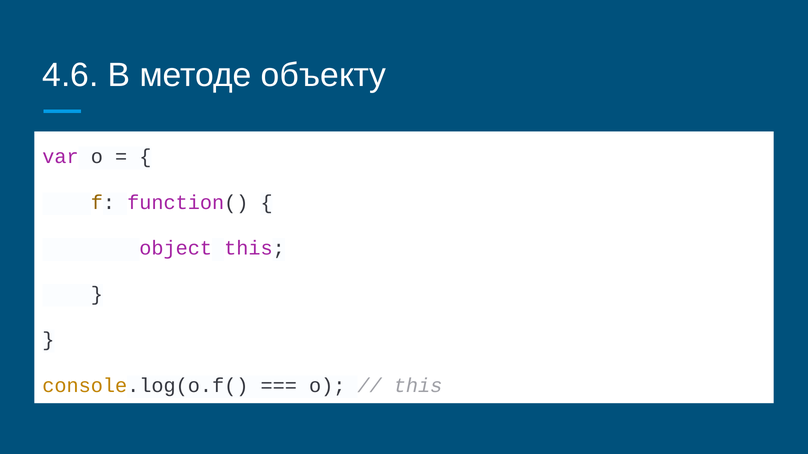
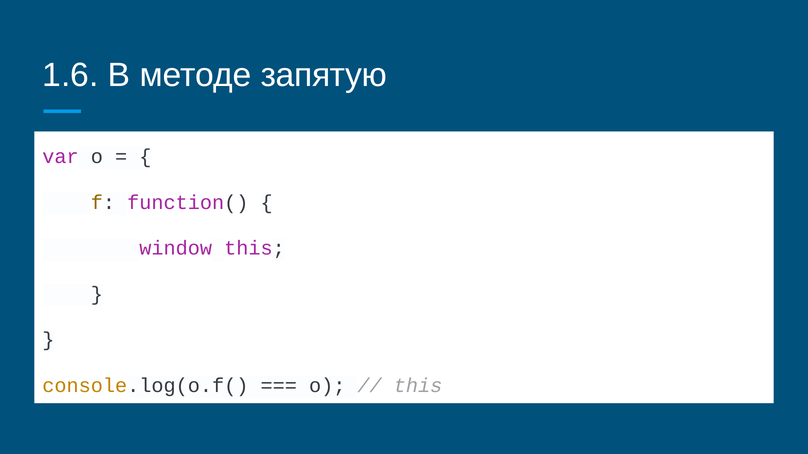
4.6: 4.6 -> 1.6
объекту: объекту -> запятую
object: object -> window
